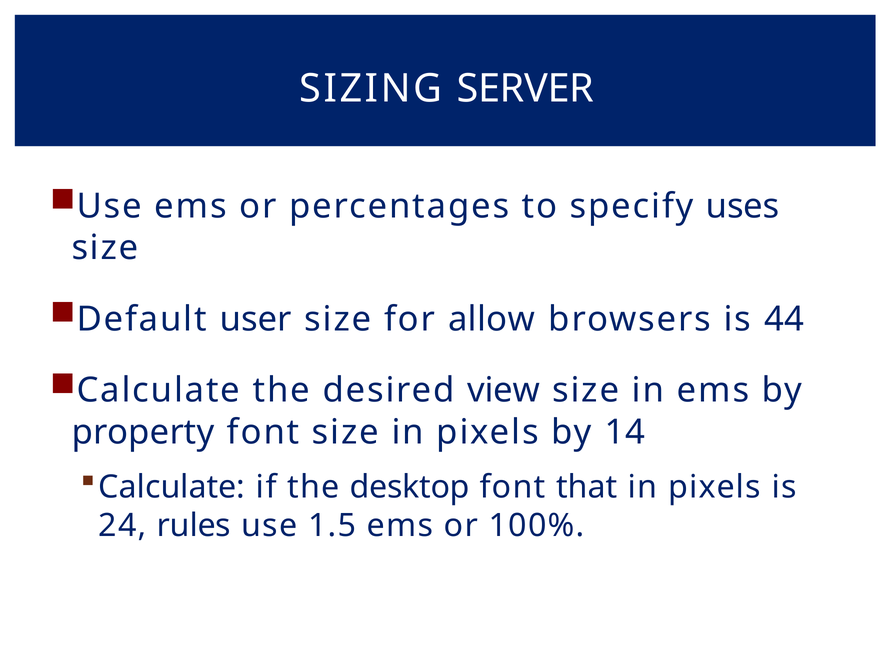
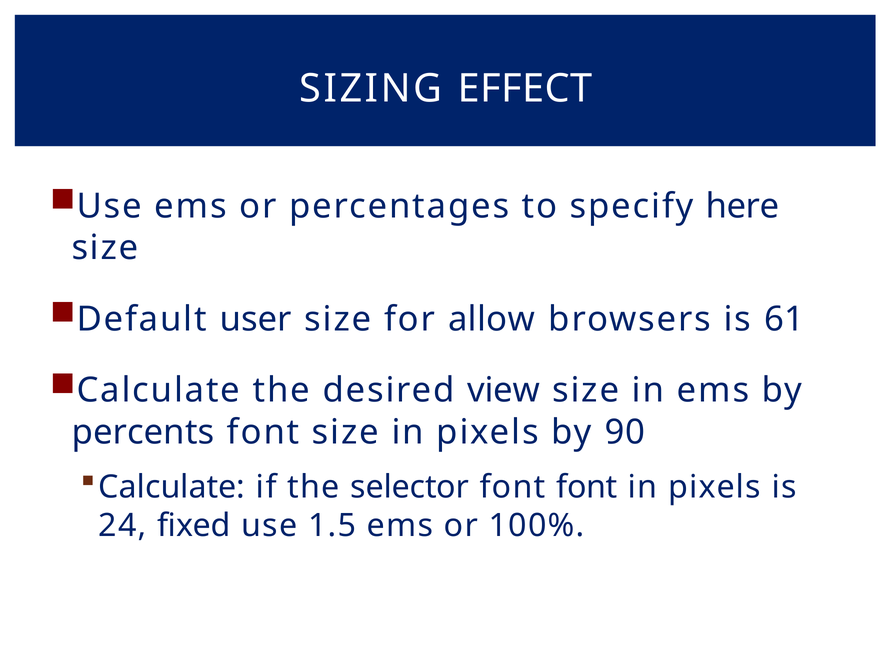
SERVER: SERVER -> EFFECT
uses: uses -> here
44: 44 -> 61
property: property -> percents
14: 14 -> 90
desktop: desktop -> selector
font that: that -> font
rules: rules -> fixed
